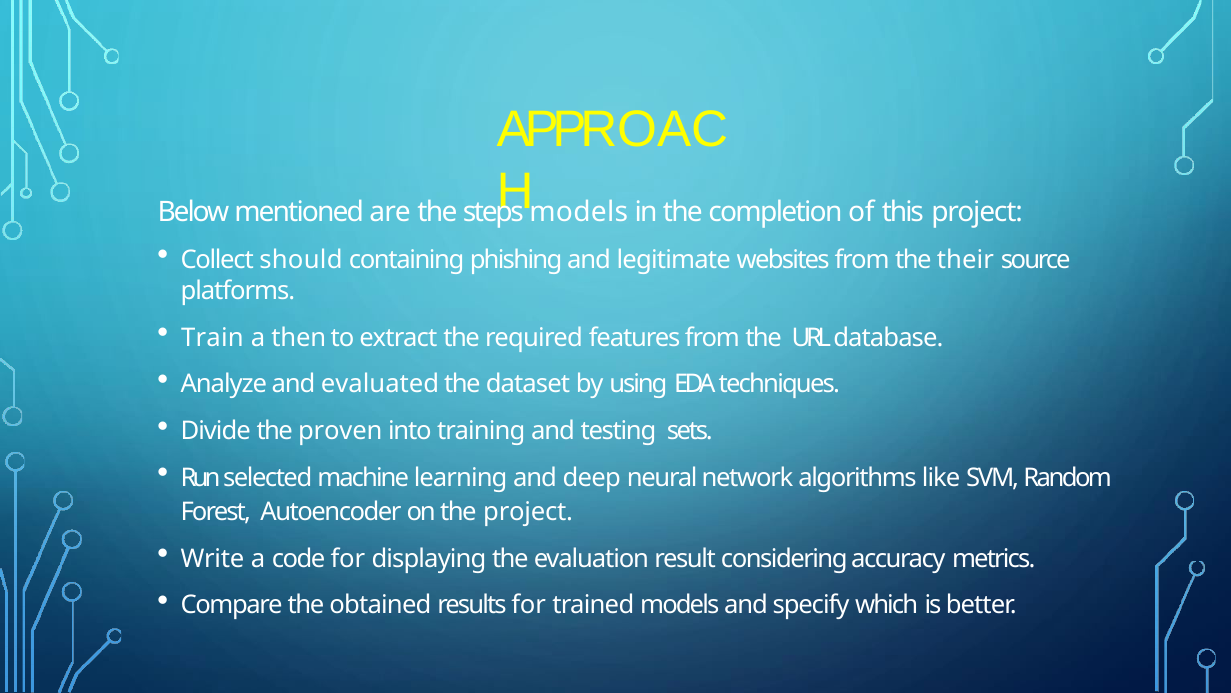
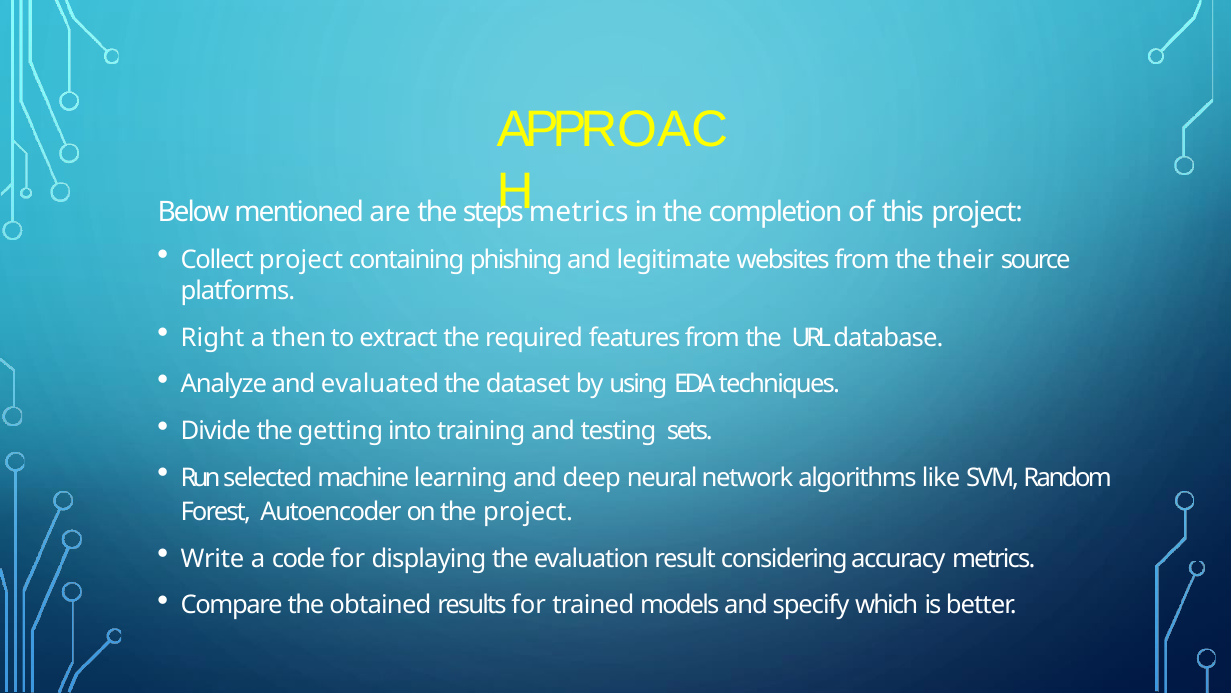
steps models: models -> metrics
Collect should: should -> project
Train: Train -> Right
proven: proven -> getting
